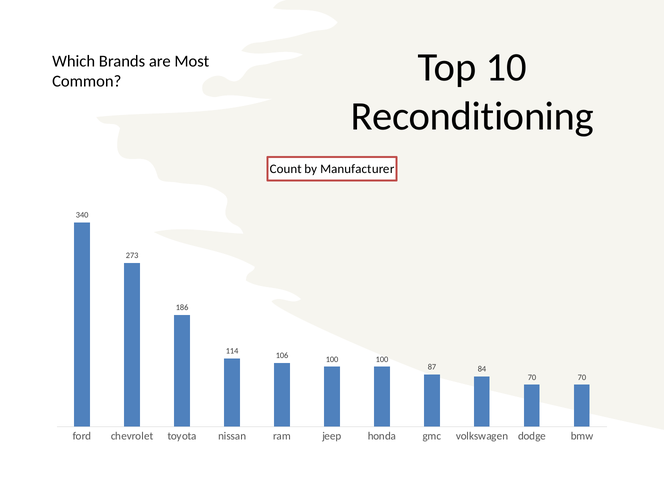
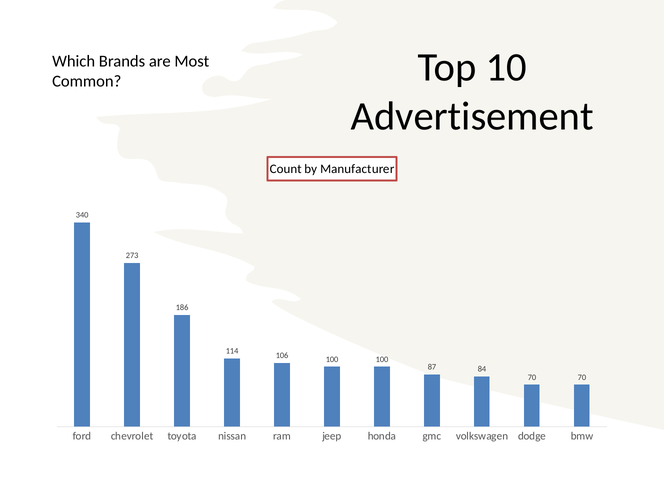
Reconditioning: Reconditioning -> Advertisement
